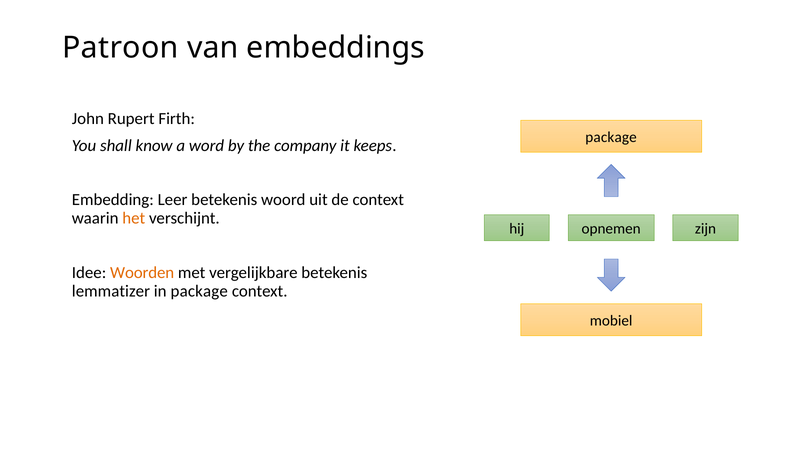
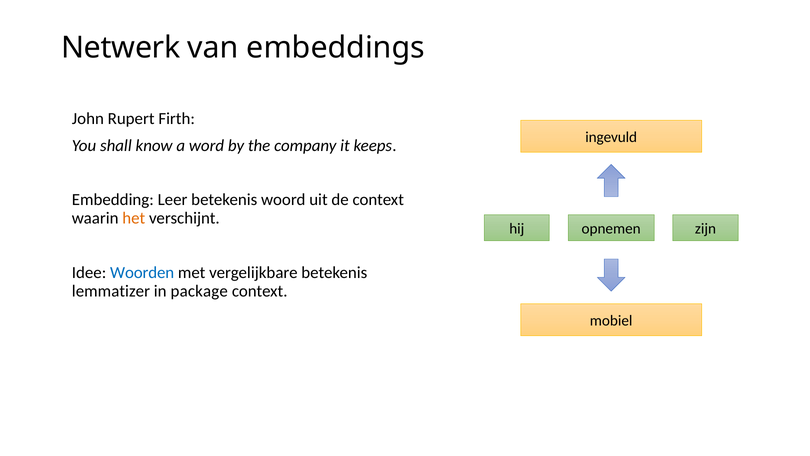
Patroon: Patroon -> Netwerk
package at (611, 137): package -> ingevuld
Woorden colour: orange -> blue
